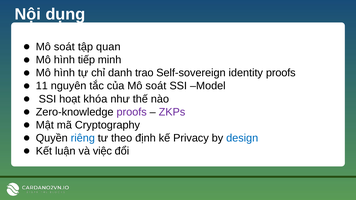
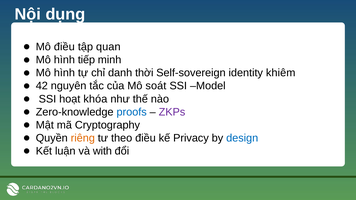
soát at (64, 47): soát -> điều
trao: trao -> thời
identity proofs: proofs -> khiêm
11: 11 -> 42
proofs at (132, 112) colour: purple -> blue
riêng colour: blue -> orange
theo định: định -> điều
việc: việc -> with
